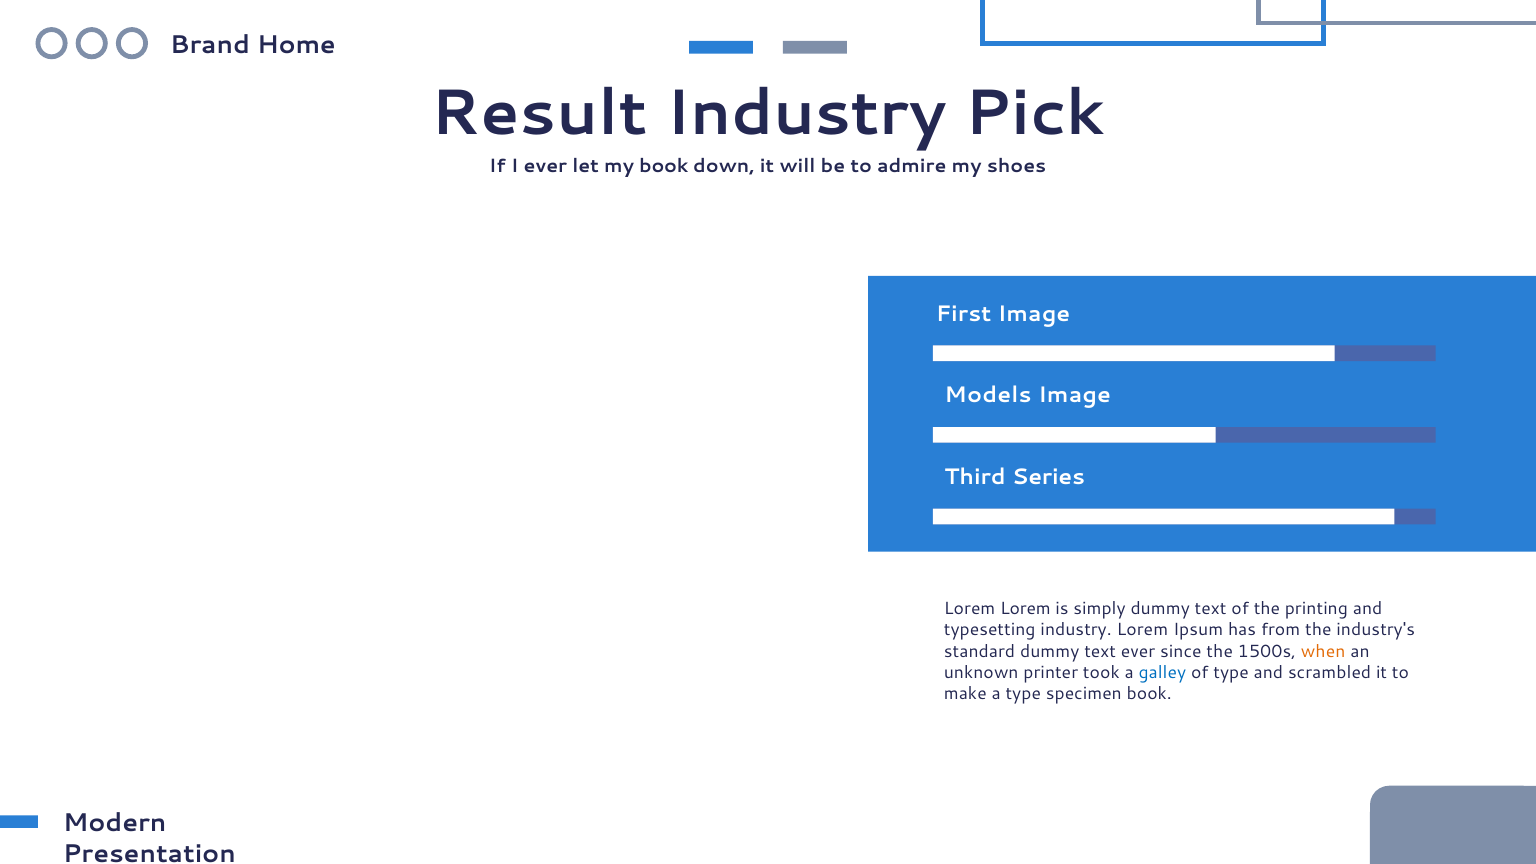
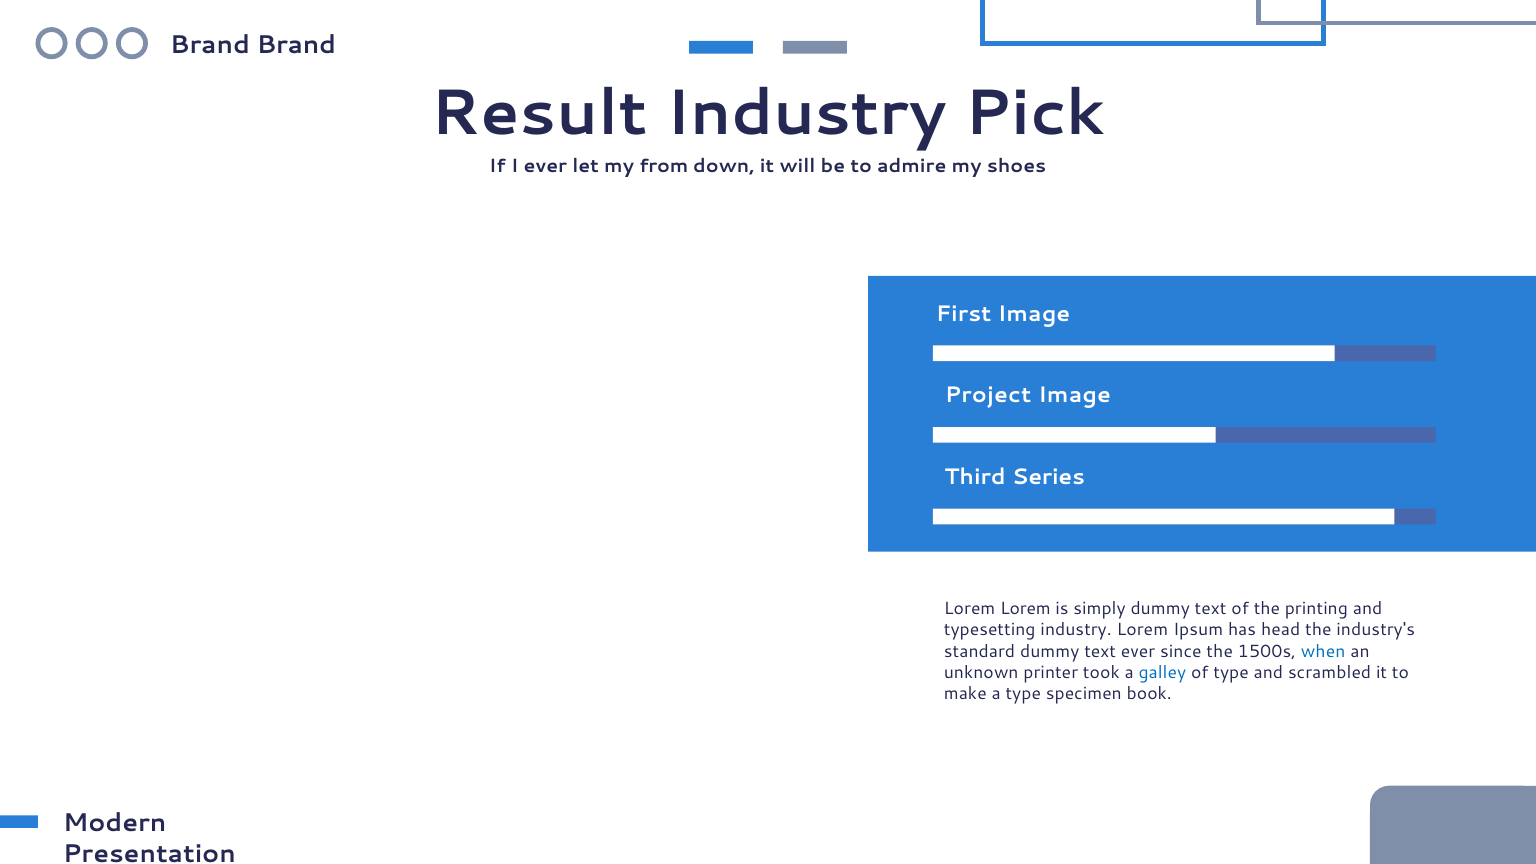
Brand Home: Home -> Brand
my book: book -> from
Models: Models -> Project
from: from -> head
when colour: orange -> blue
